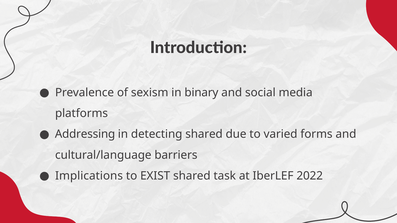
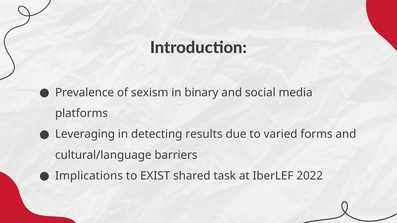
Addressing: Addressing -> Leveraging
detecting shared: shared -> results
